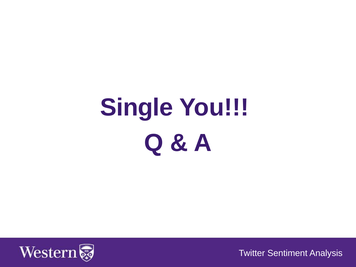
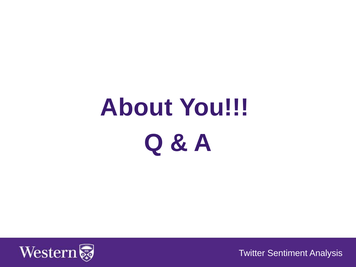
Single: Single -> About
